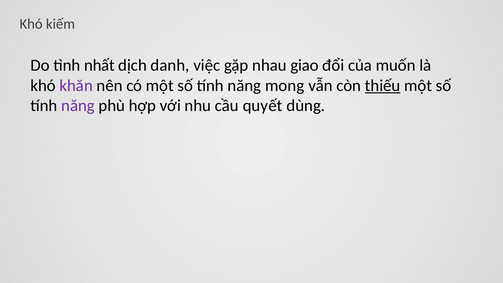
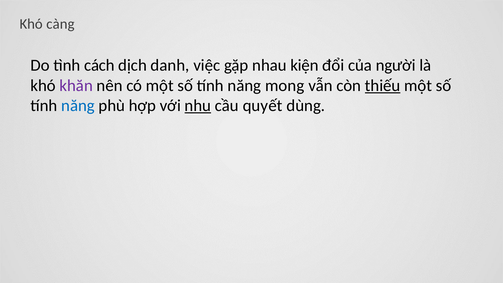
kiếm: kiếm -> càng
nhất: nhất -> cách
giao: giao -> kiện
muốn: muốn -> người
năng at (78, 106) colour: purple -> blue
nhu underline: none -> present
